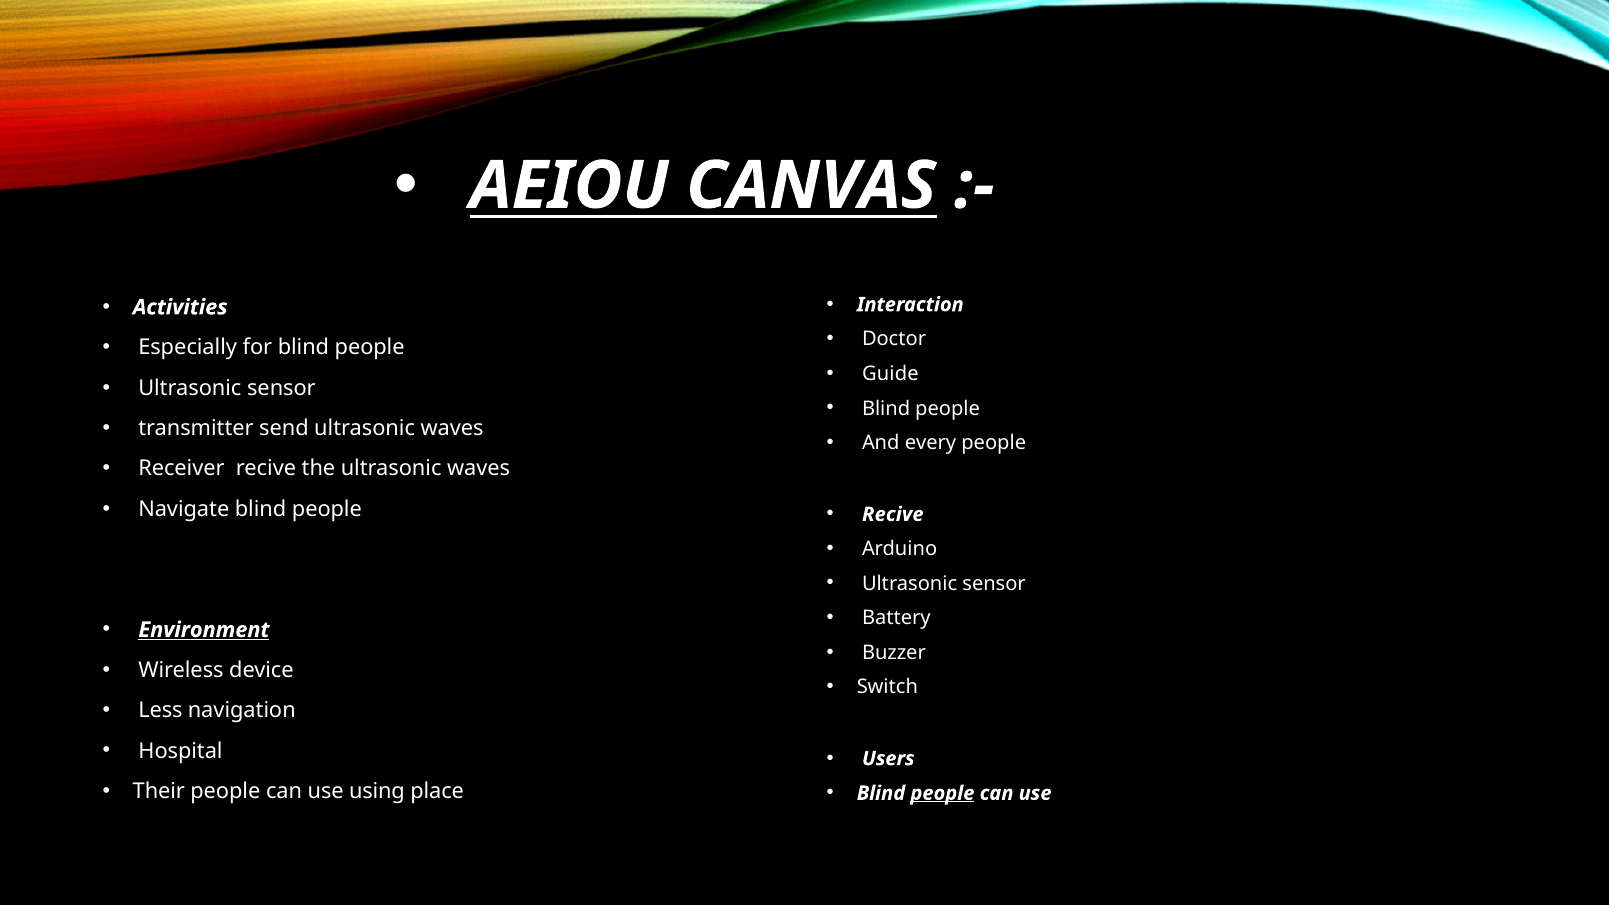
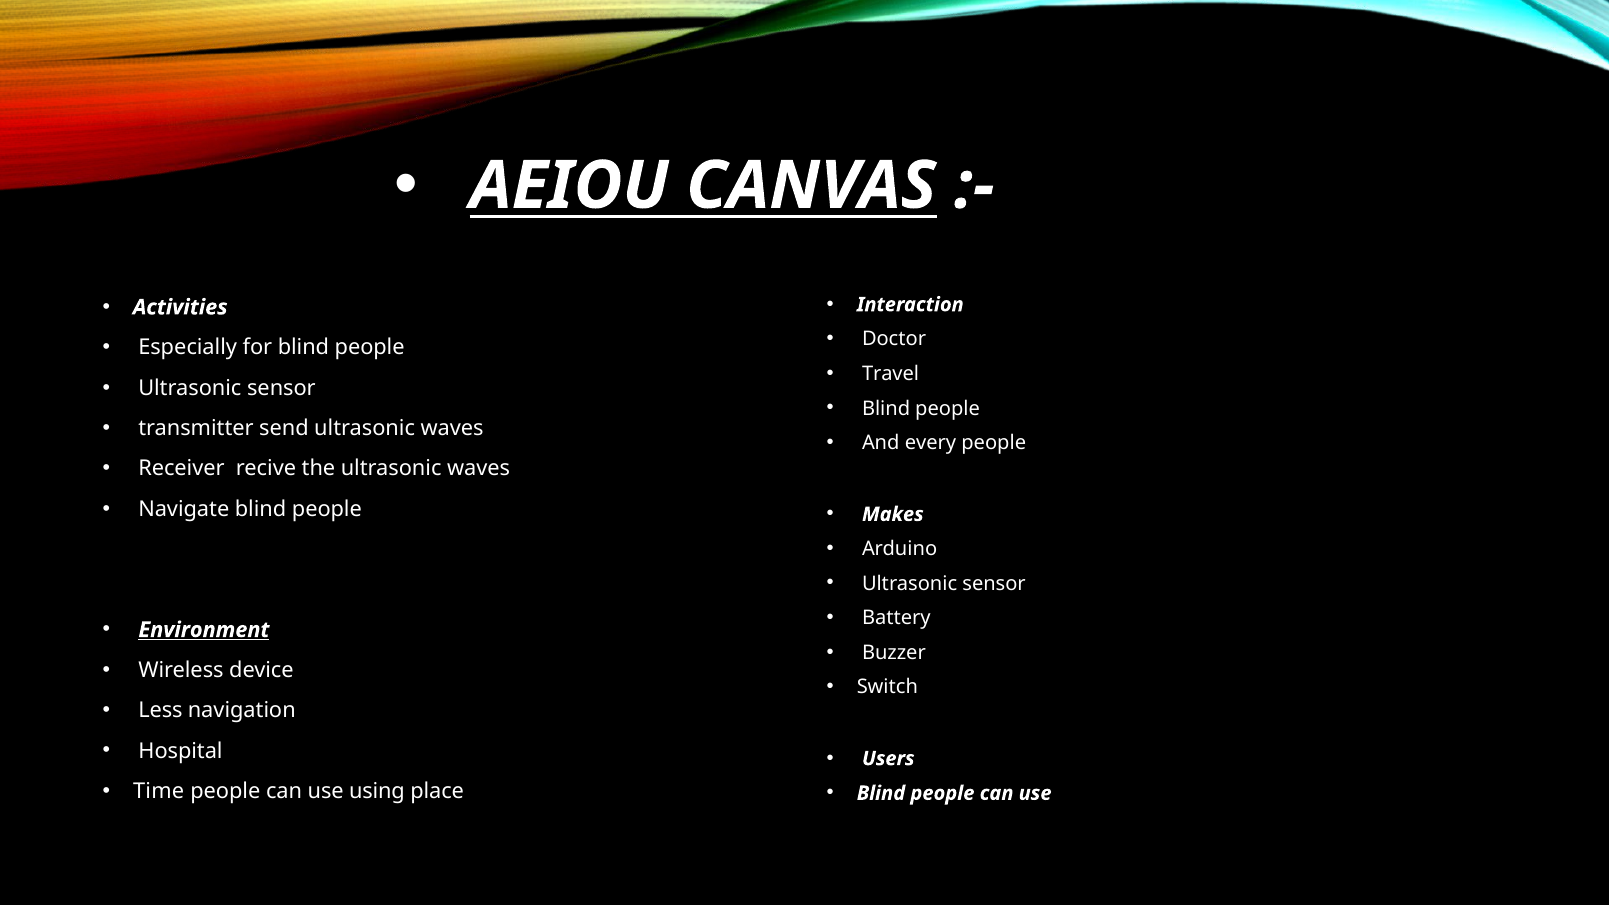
Guide: Guide -> Travel
Recive at (893, 514): Recive -> Makes
Their: Their -> Time
people at (942, 793) underline: present -> none
